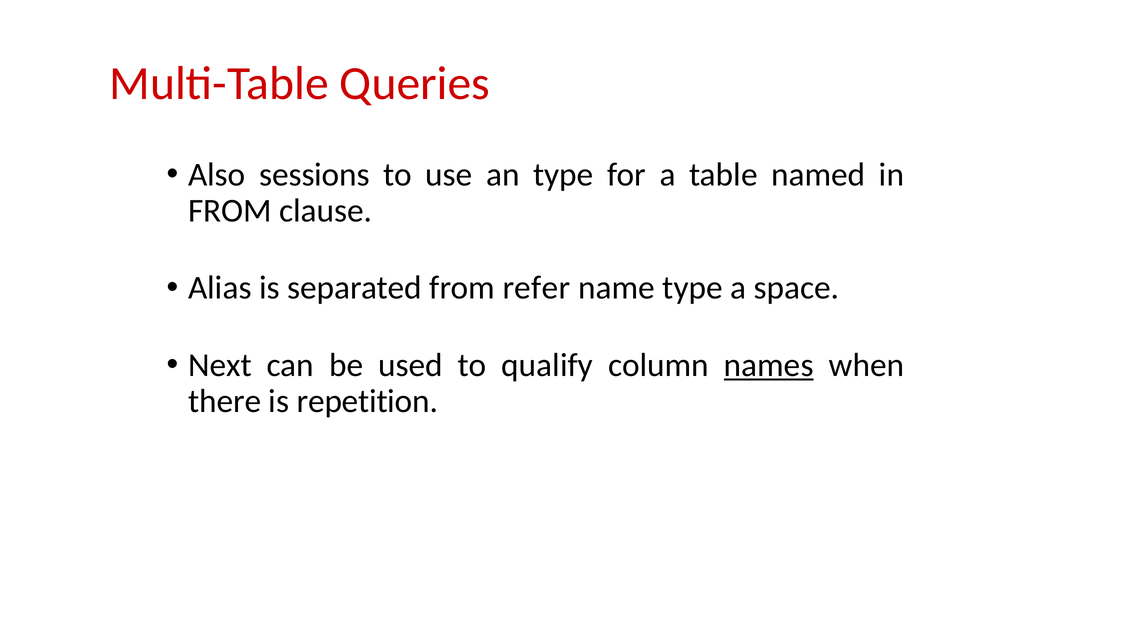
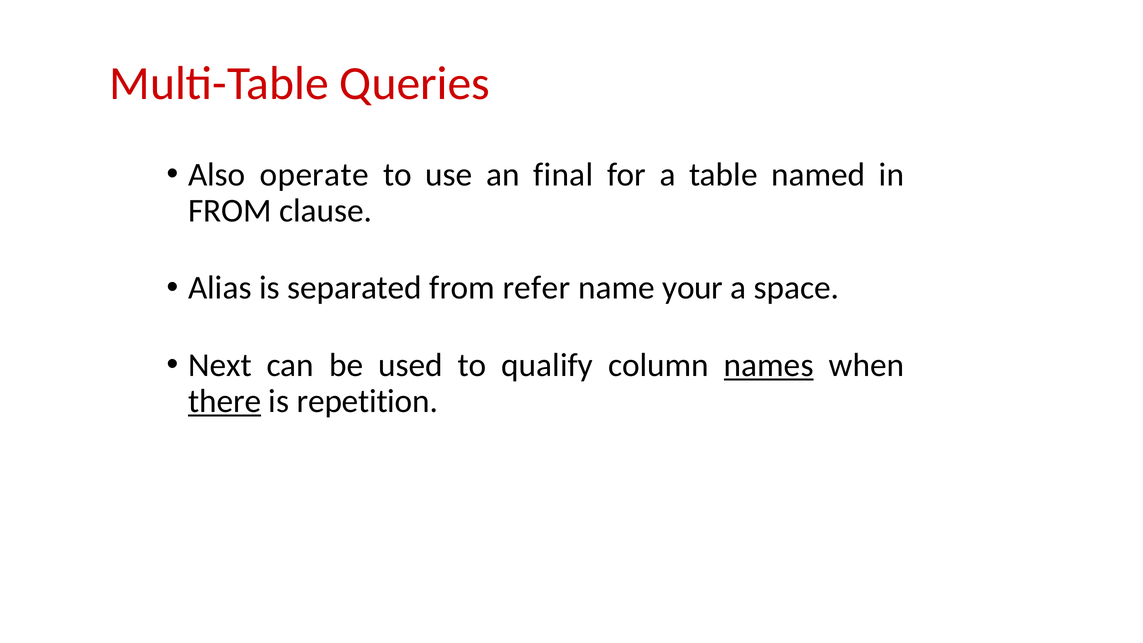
sessions: sessions -> operate
an type: type -> final
name type: type -> your
there underline: none -> present
